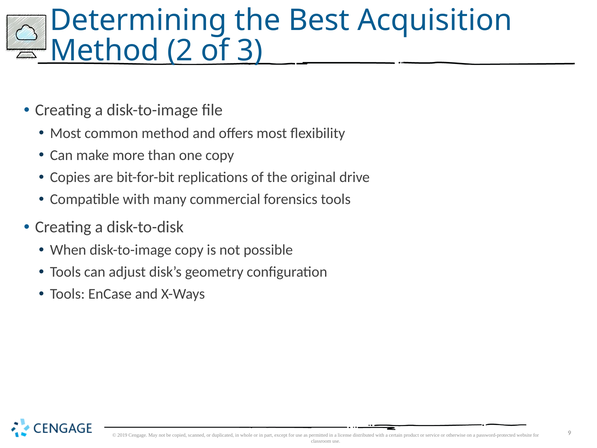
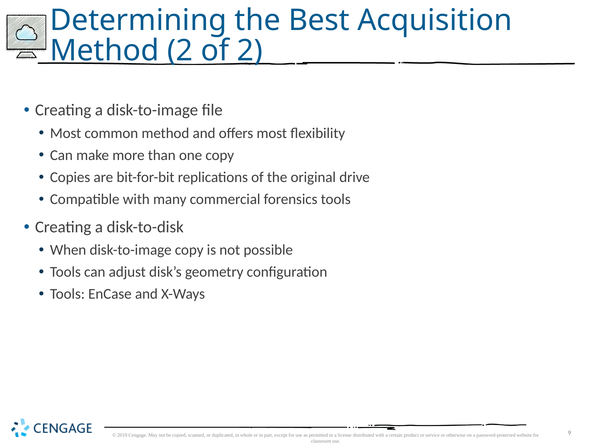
of 3: 3 -> 2
